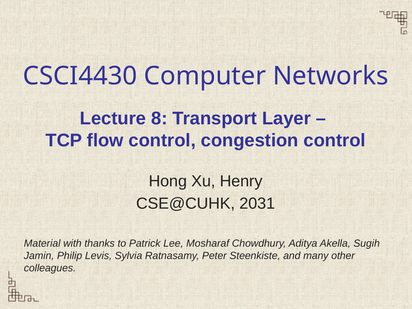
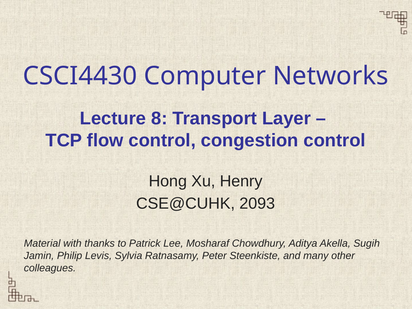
2031: 2031 -> 2093
